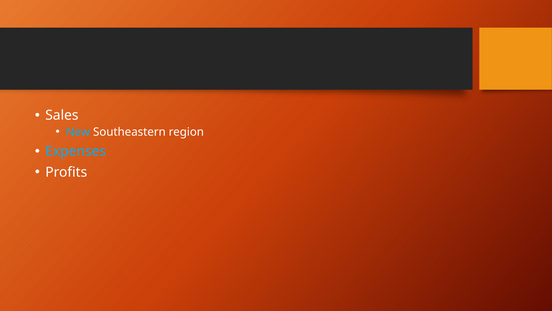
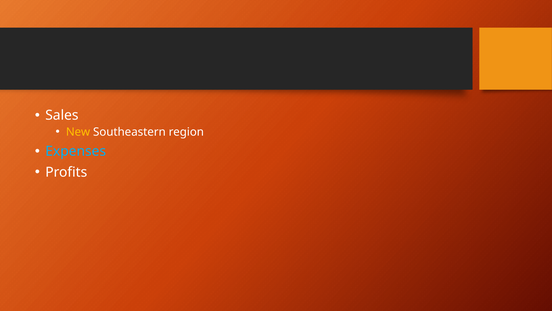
New colour: light blue -> yellow
